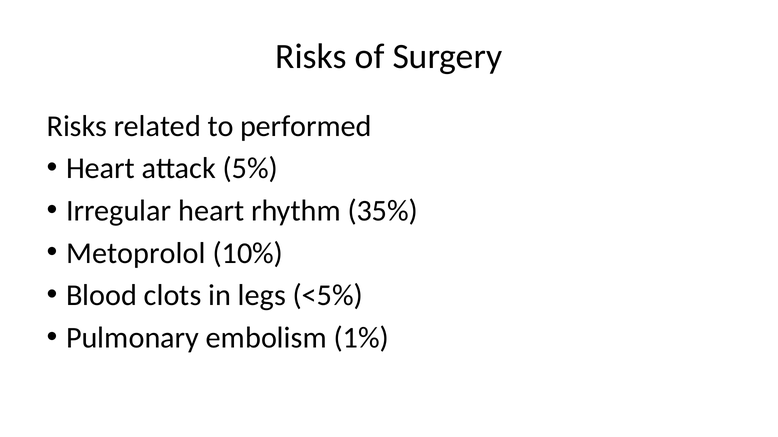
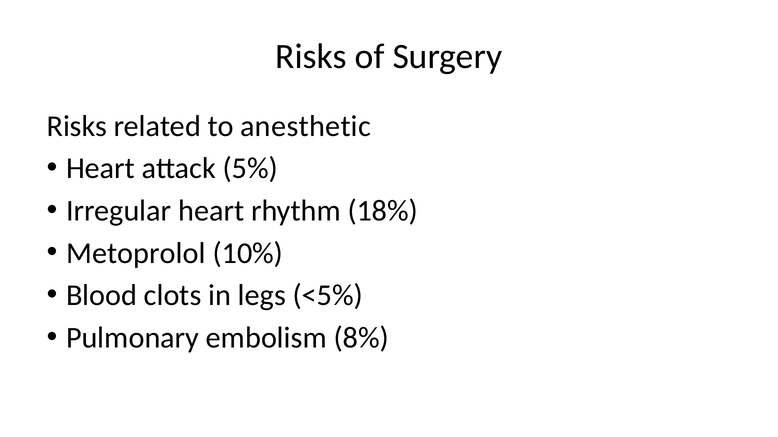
performed: performed -> anesthetic
35%: 35% -> 18%
1%: 1% -> 8%
